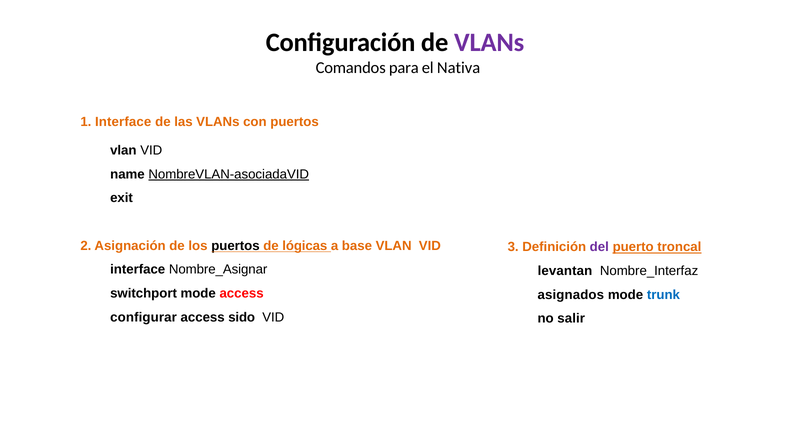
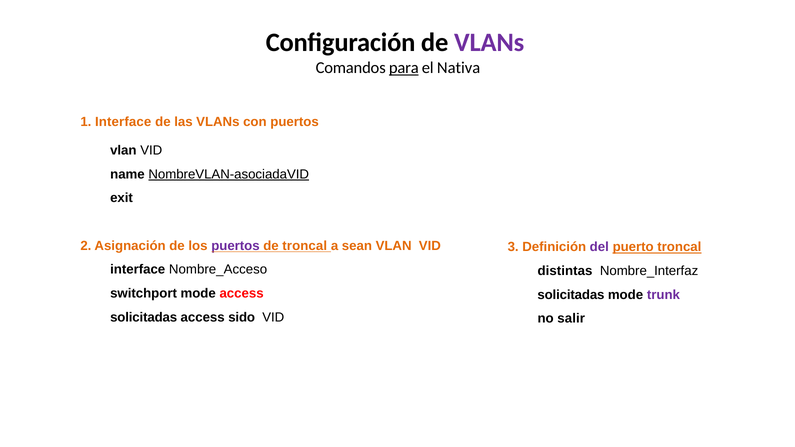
para underline: none -> present
puertos at (235, 246) colour: black -> purple
de lógicas: lógicas -> troncal
base: base -> sean
Nombre_Asignar: Nombre_Asignar -> Nombre_Acceso
levantan: levantan -> distintas
asignados at (571, 295): asignados -> solicitadas
trunk colour: blue -> purple
configurar at (144, 317): configurar -> solicitadas
